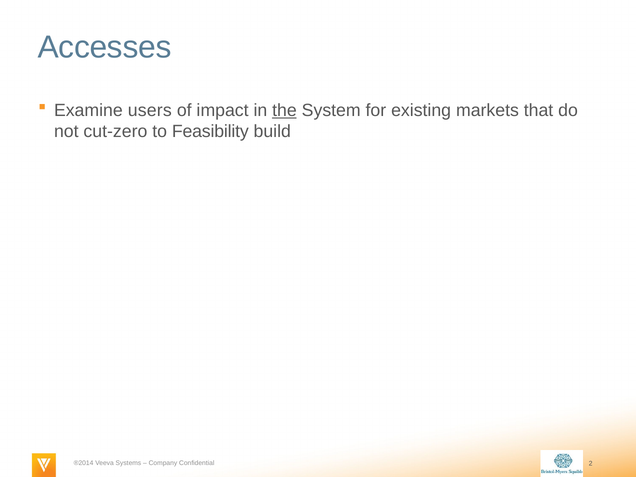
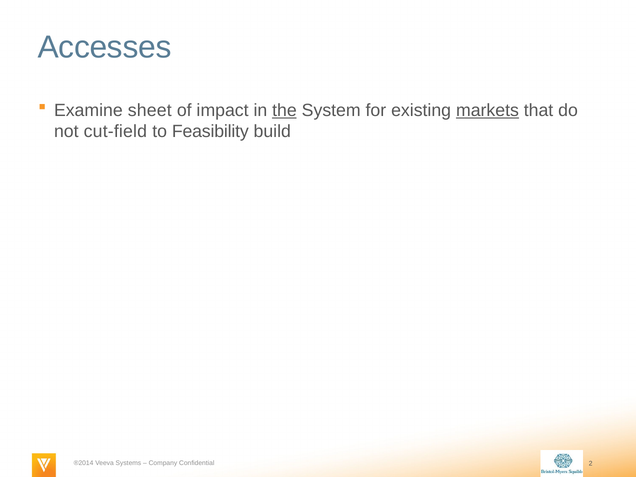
users: users -> sheet
markets underline: none -> present
cut-zero: cut-zero -> cut-field
